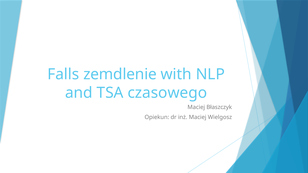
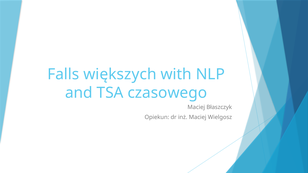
zemdlenie: zemdlenie -> większych
